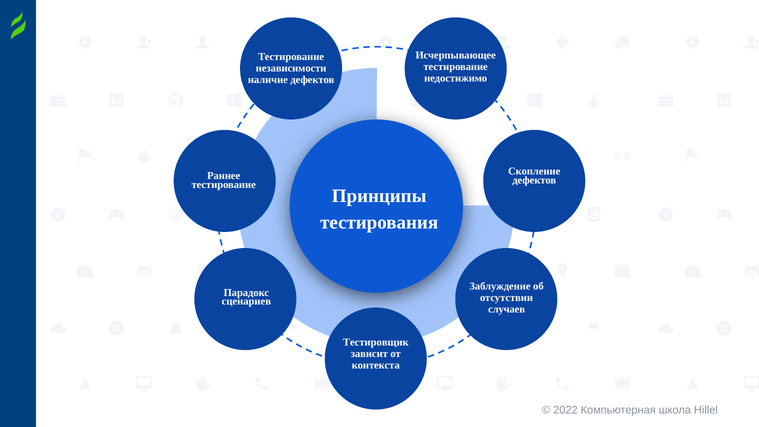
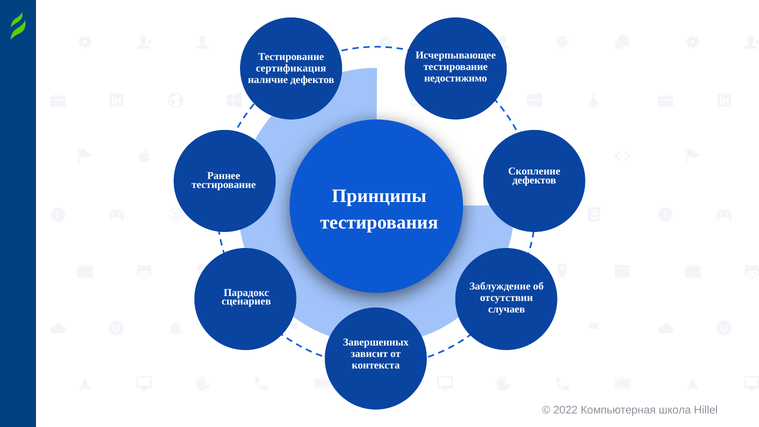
независимости: независимости -> сертификация
Тестировщик: Тестировщик -> Завершенных
